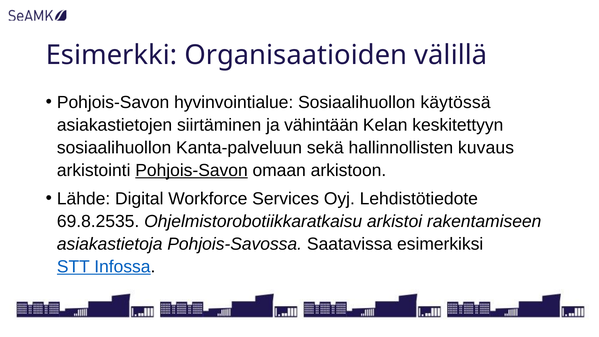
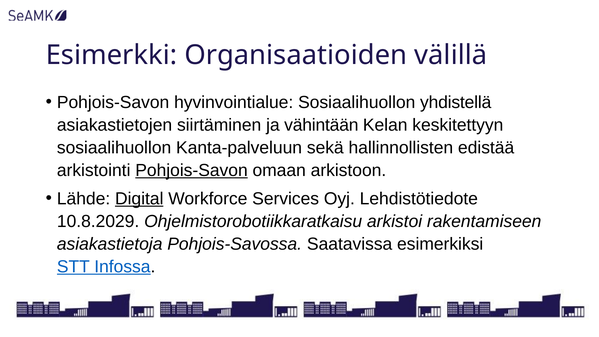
käytössä: käytössä -> yhdistellä
kuvaus: kuvaus -> edistää
Digital underline: none -> present
69.8.2535: 69.8.2535 -> 10.8.2029
